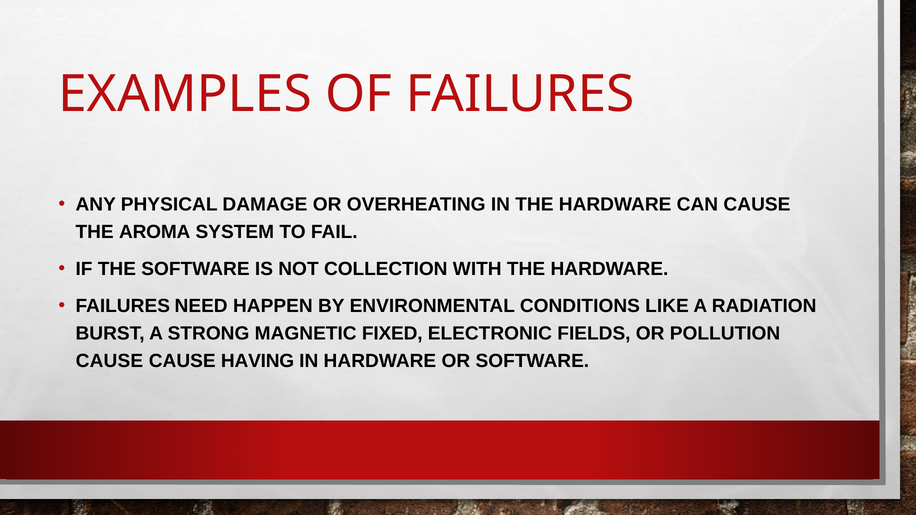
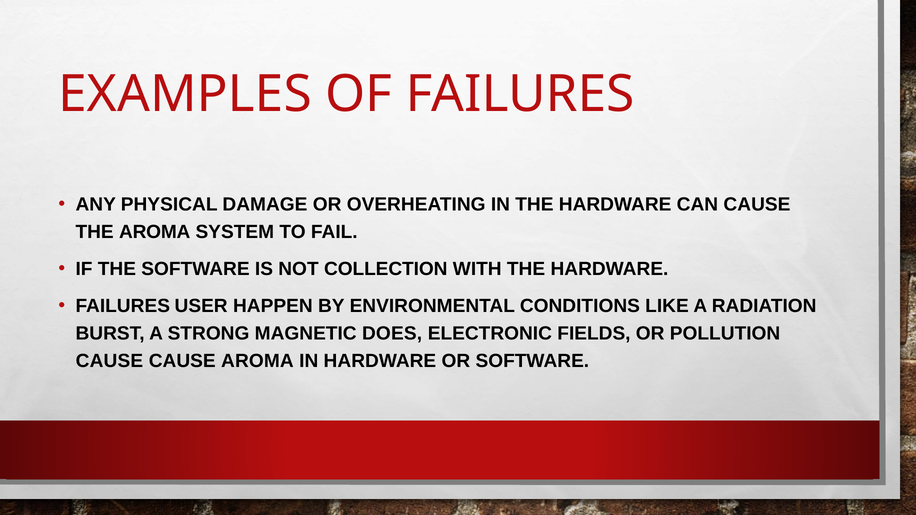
NEED: NEED -> USER
FIXED: FIXED -> DOES
CAUSE HAVING: HAVING -> AROMA
